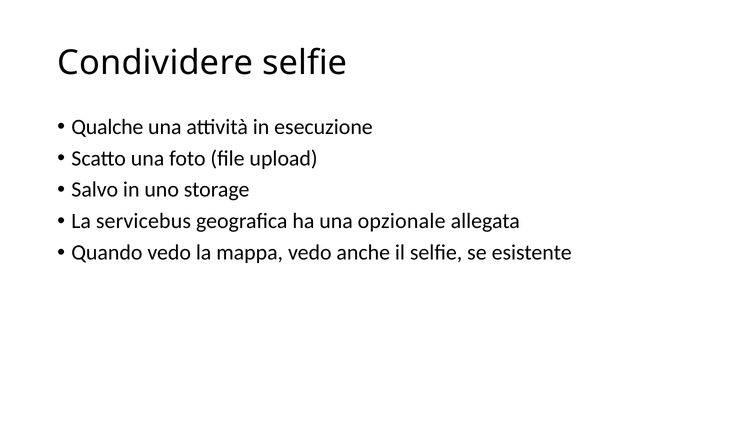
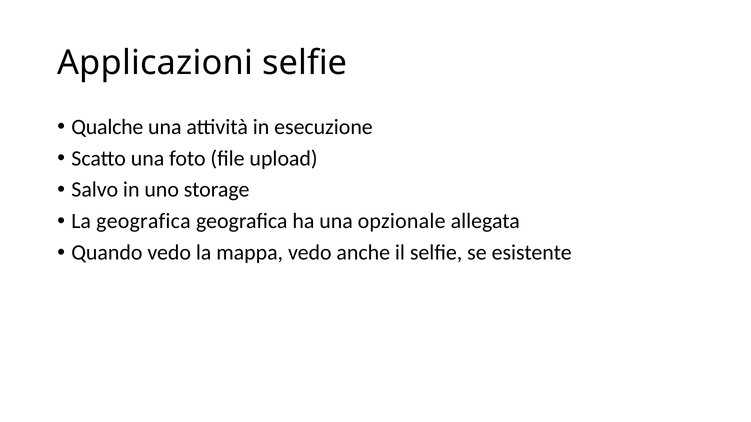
Condividere: Condividere -> Applicazioni
La servicebus: servicebus -> geografica
